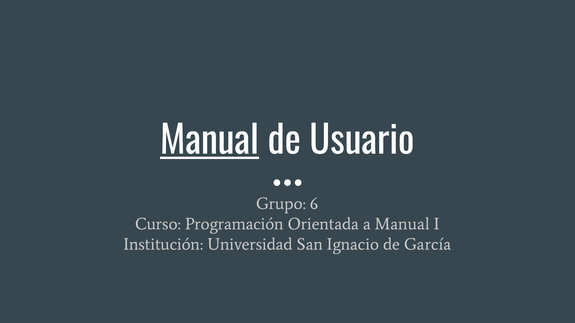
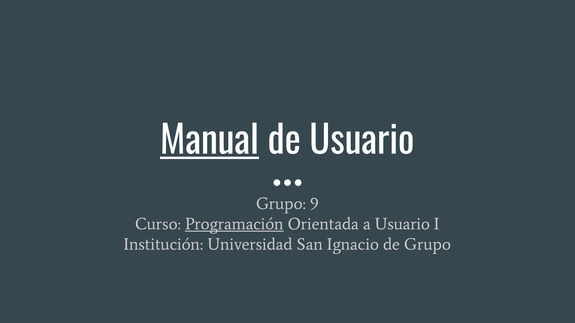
6: 6 -> 9
Programación underline: none -> present
a Manual: Manual -> Usuario
de García: García -> Grupo
